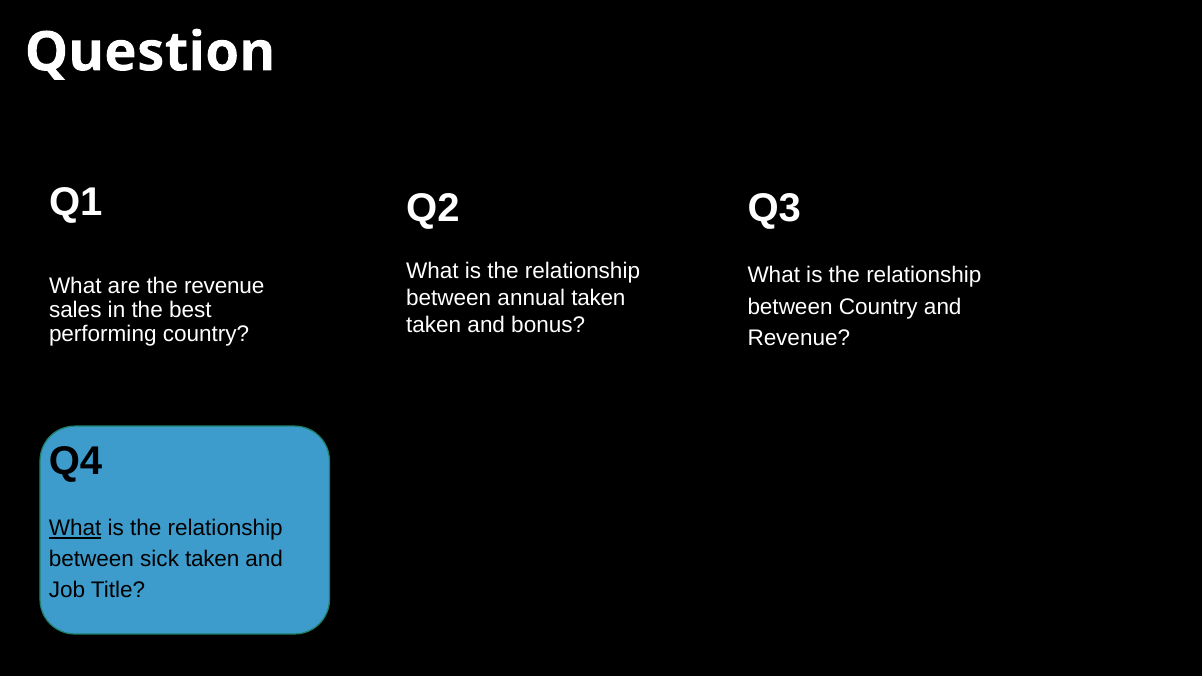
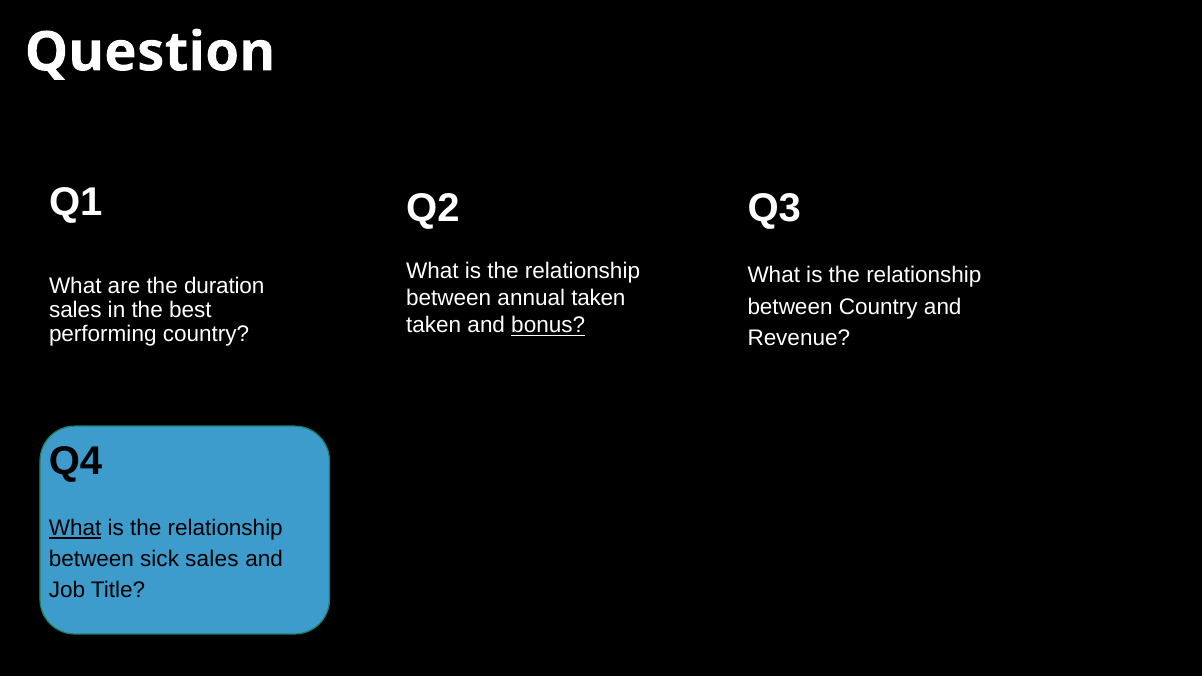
the revenue: revenue -> duration
bonus underline: none -> present
sick taken: taken -> sales
